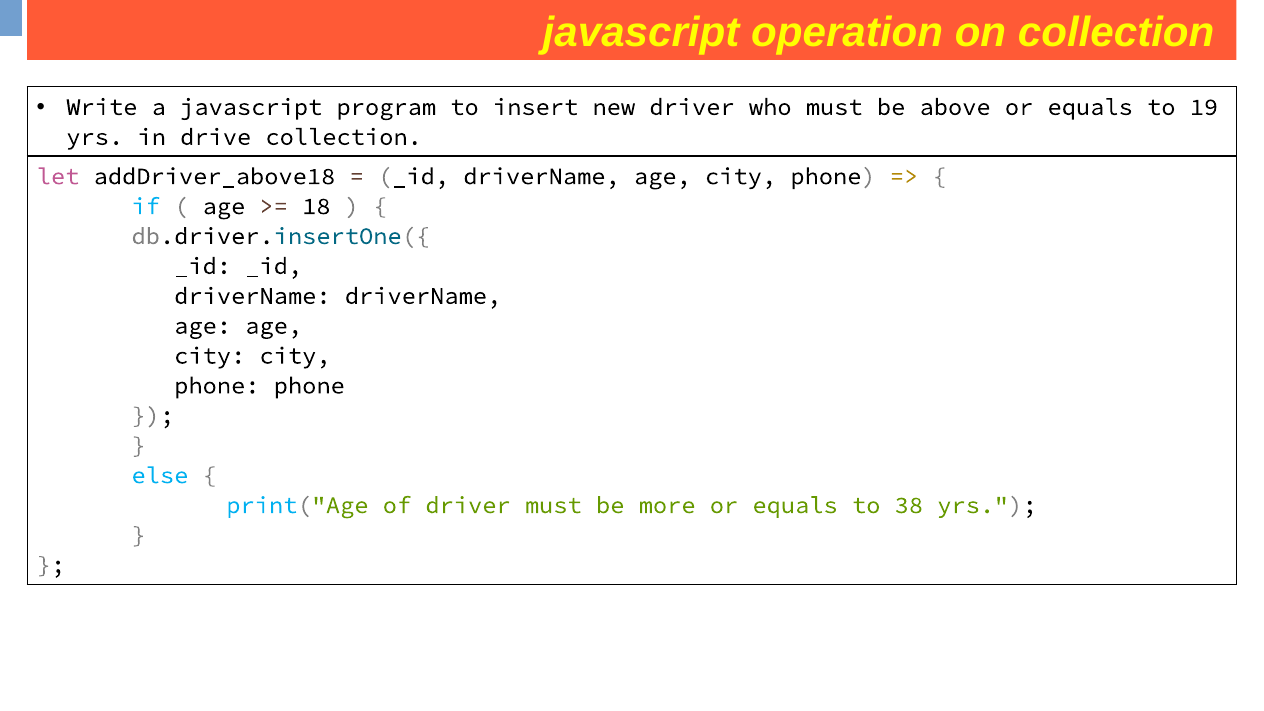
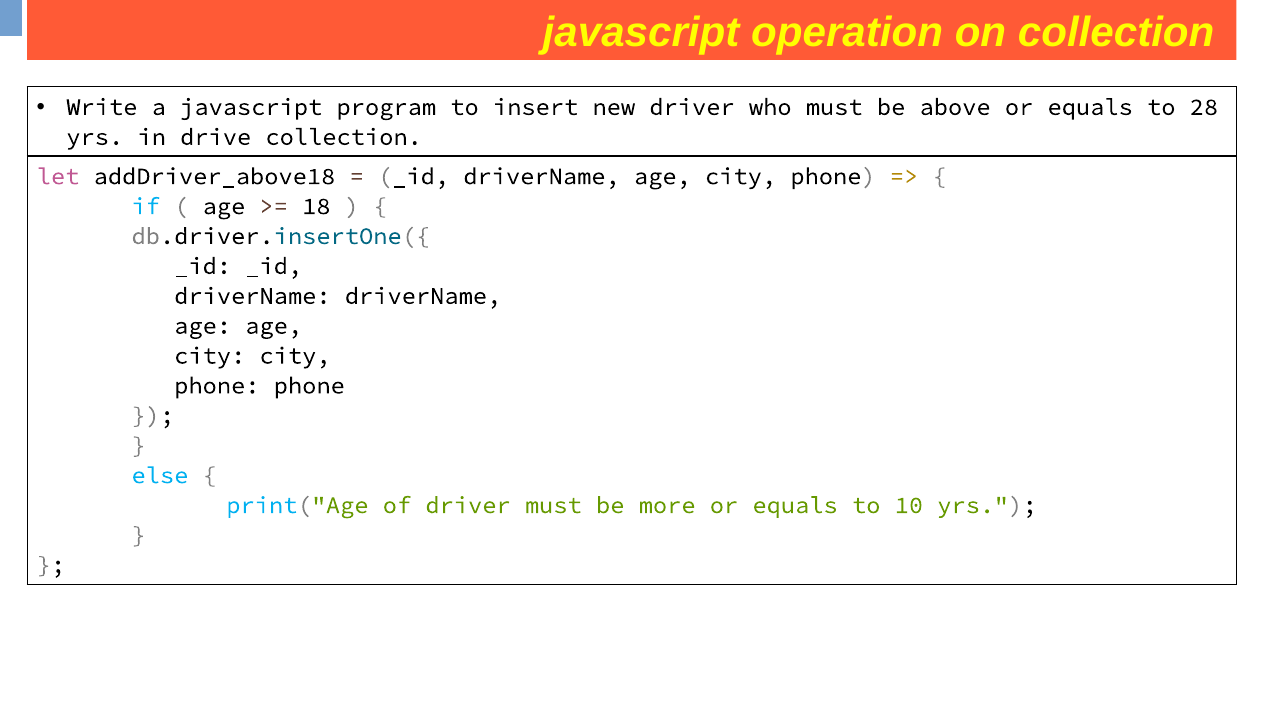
19: 19 -> 28
38: 38 -> 10
